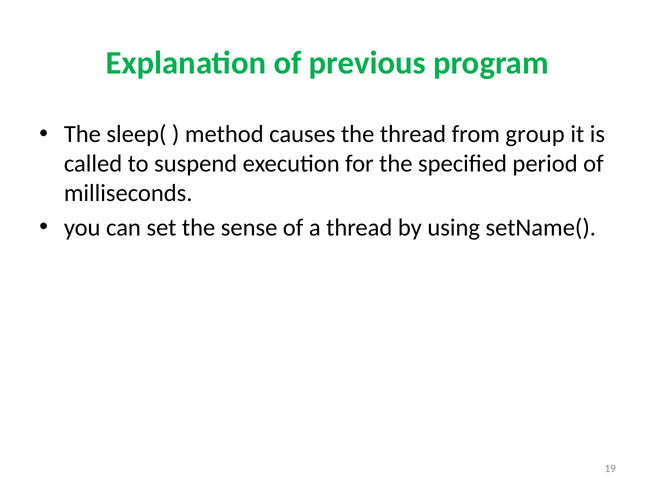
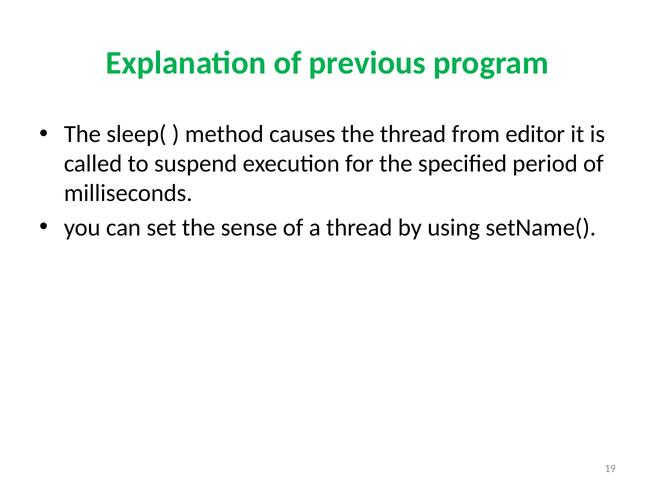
group: group -> editor
